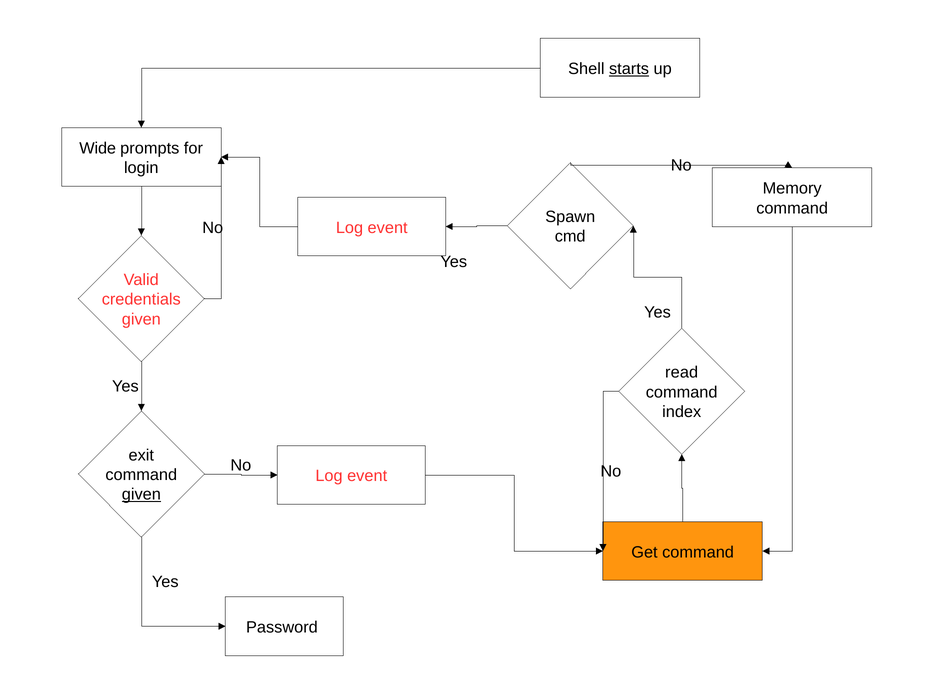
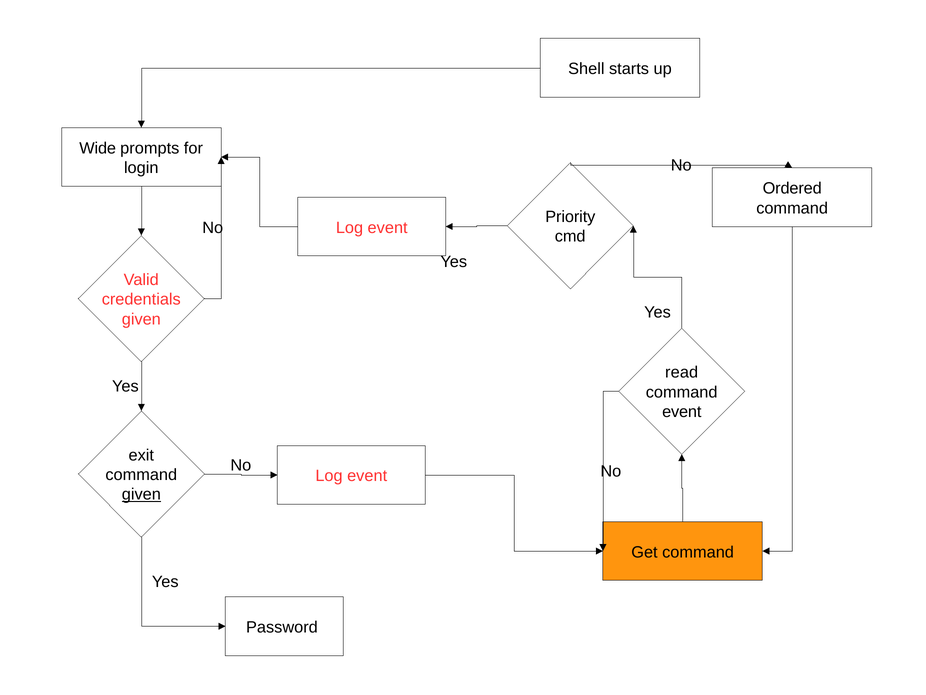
starts underline: present -> none
Memory: Memory -> Ordered
Spawn: Spawn -> Priority
index at (682, 411): index -> event
